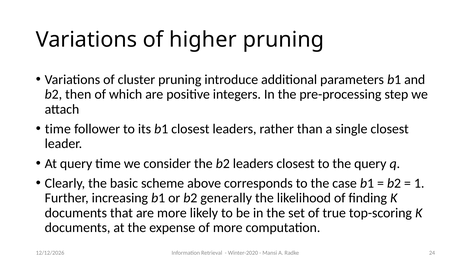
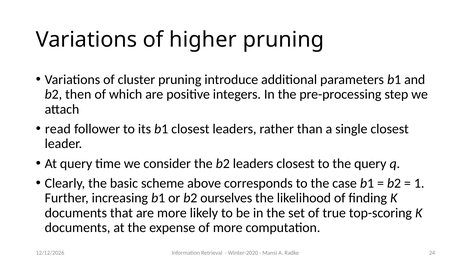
time at (58, 129): time -> read
generally: generally -> ourselves
